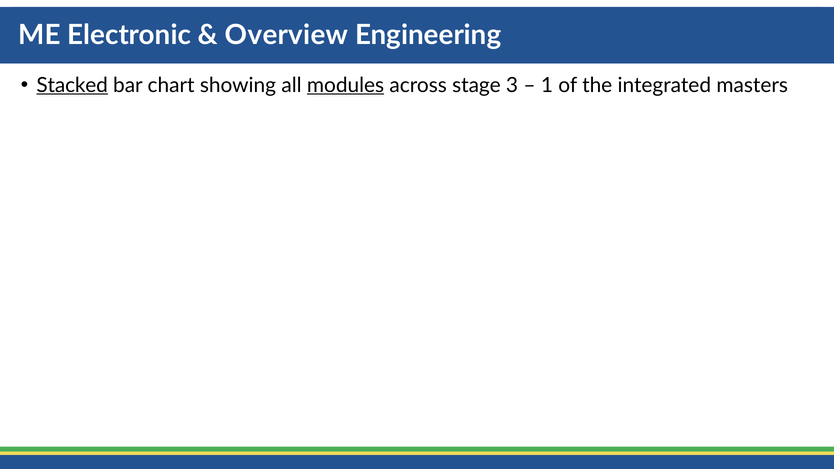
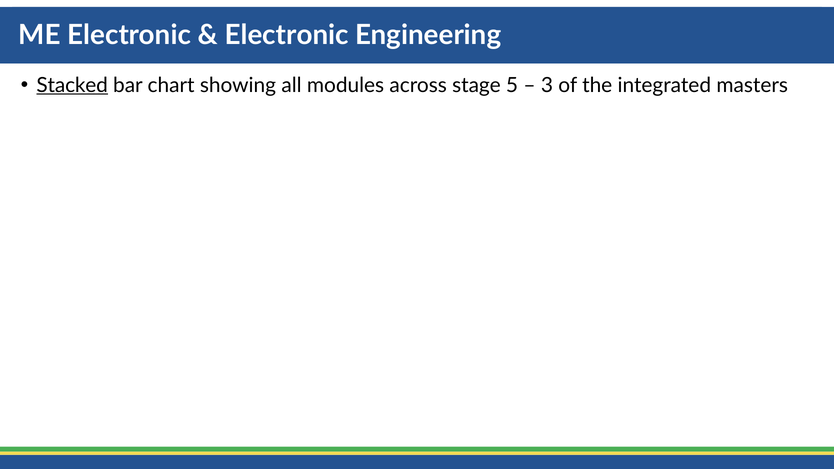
Overview at (287, 35): Overview -> Electronic
modules underline: present -> none
3: 3 -> 5
1: 1 -> 3
